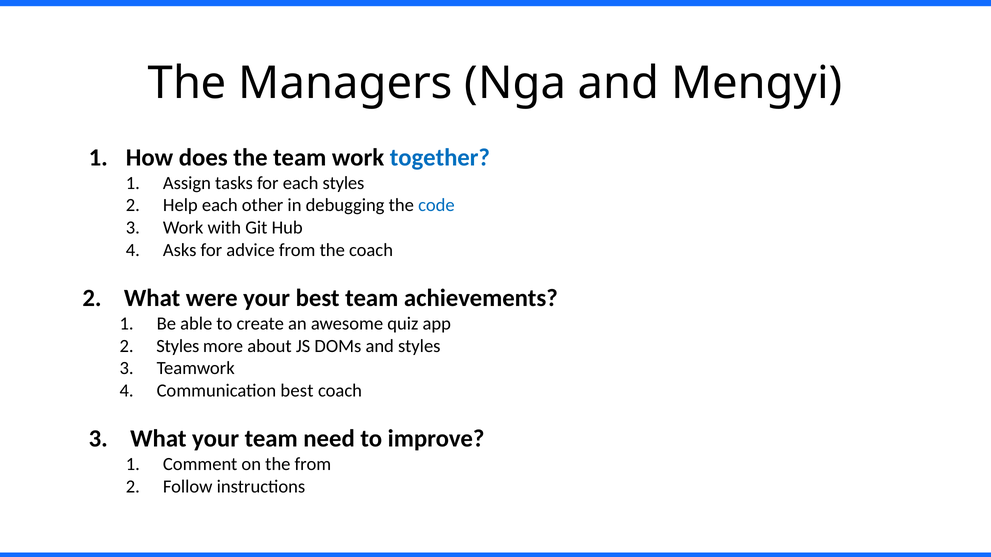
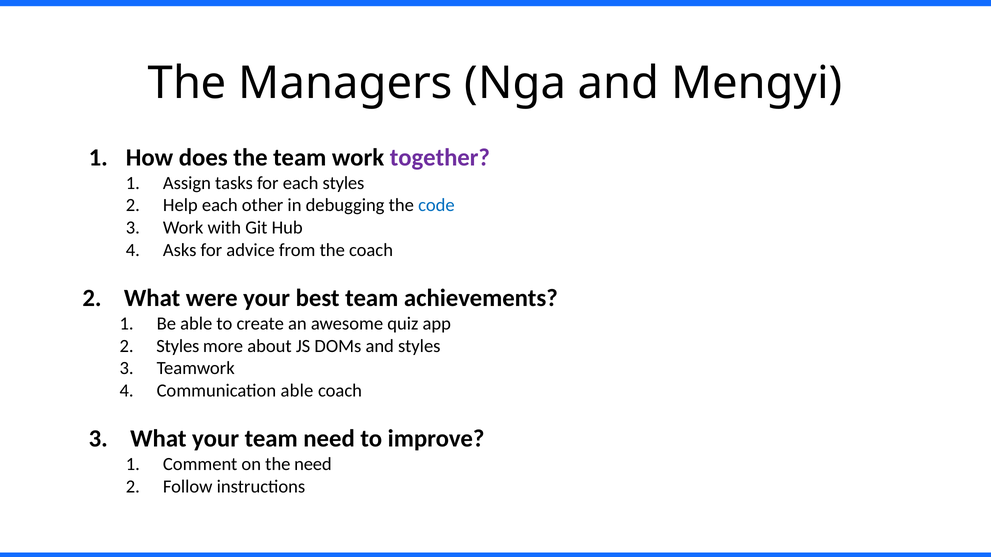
together colour: blue -> purple
Communication best: best -> able
the from: from -> need
